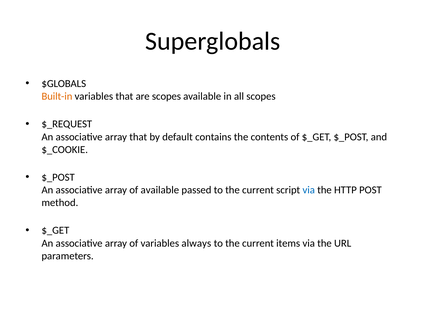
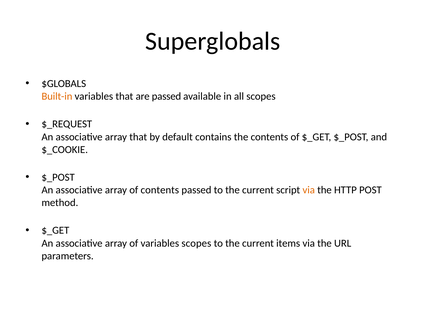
are scopes: scopes -> passed
of available: available -> contents
via at (309, 190) colour: blue -> orange
variables always: always -> scopes
